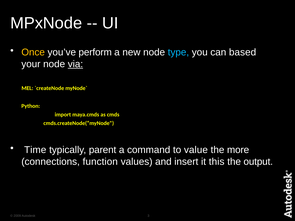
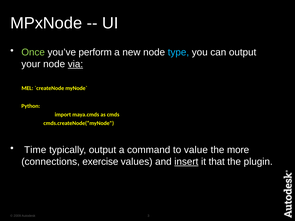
Once colour: yellow -> light green
can based: based -> output
typically parent: parent -> output
function: function -> exercise
insert underline: none -> present
this: this -> that
output: output -> plugin
